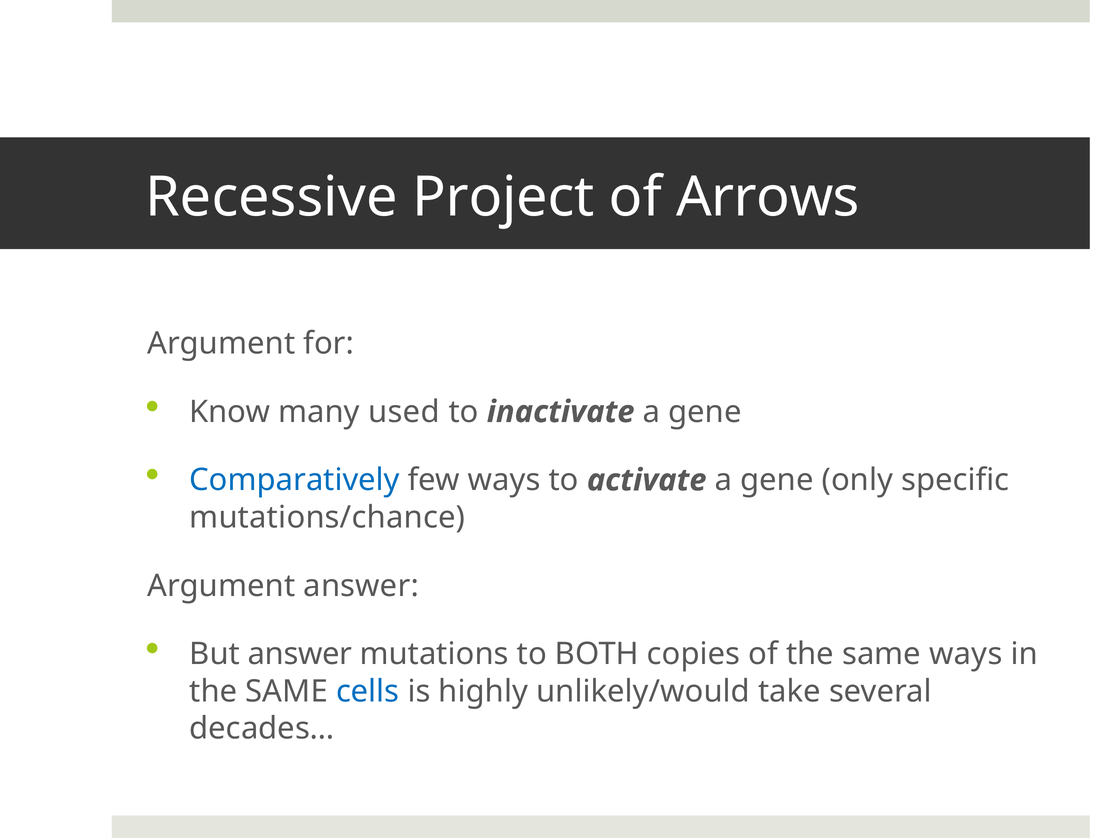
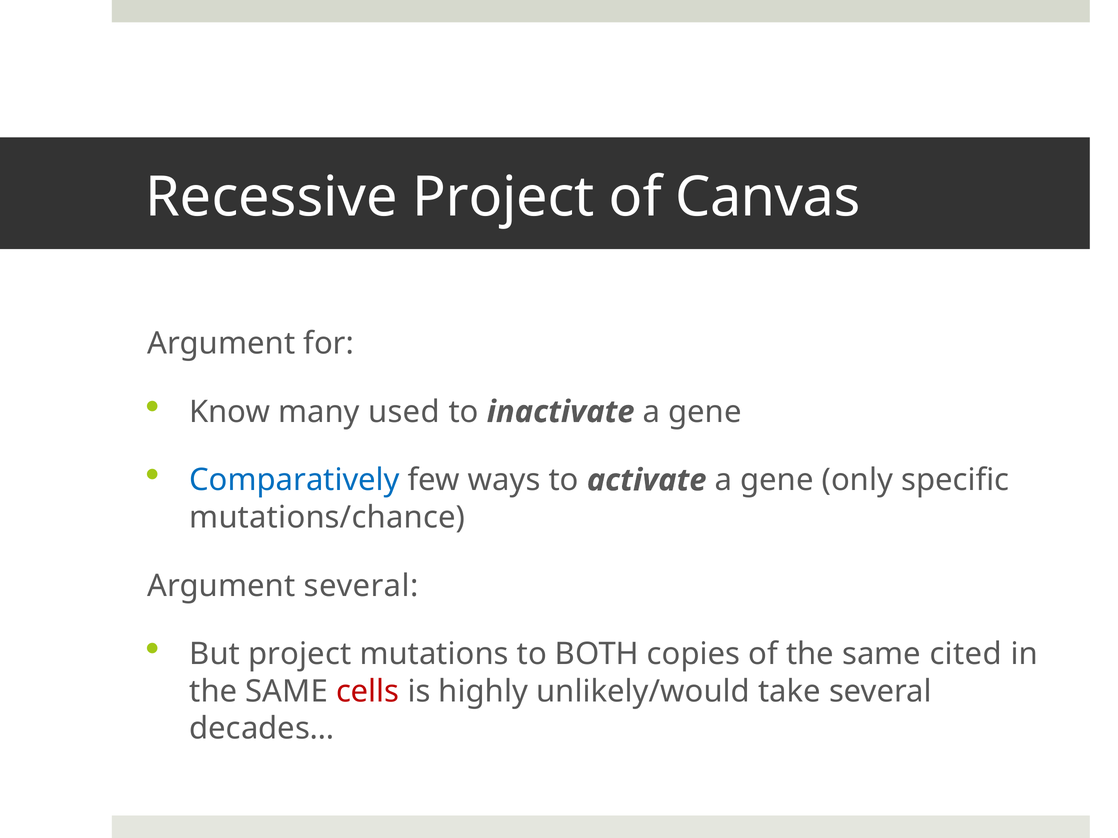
Arrows: Arrows -> Canvas
Argument answer: answer -> several
But answer: answer -> project
same ways: ways -> cited
cells colour: blue -> red
